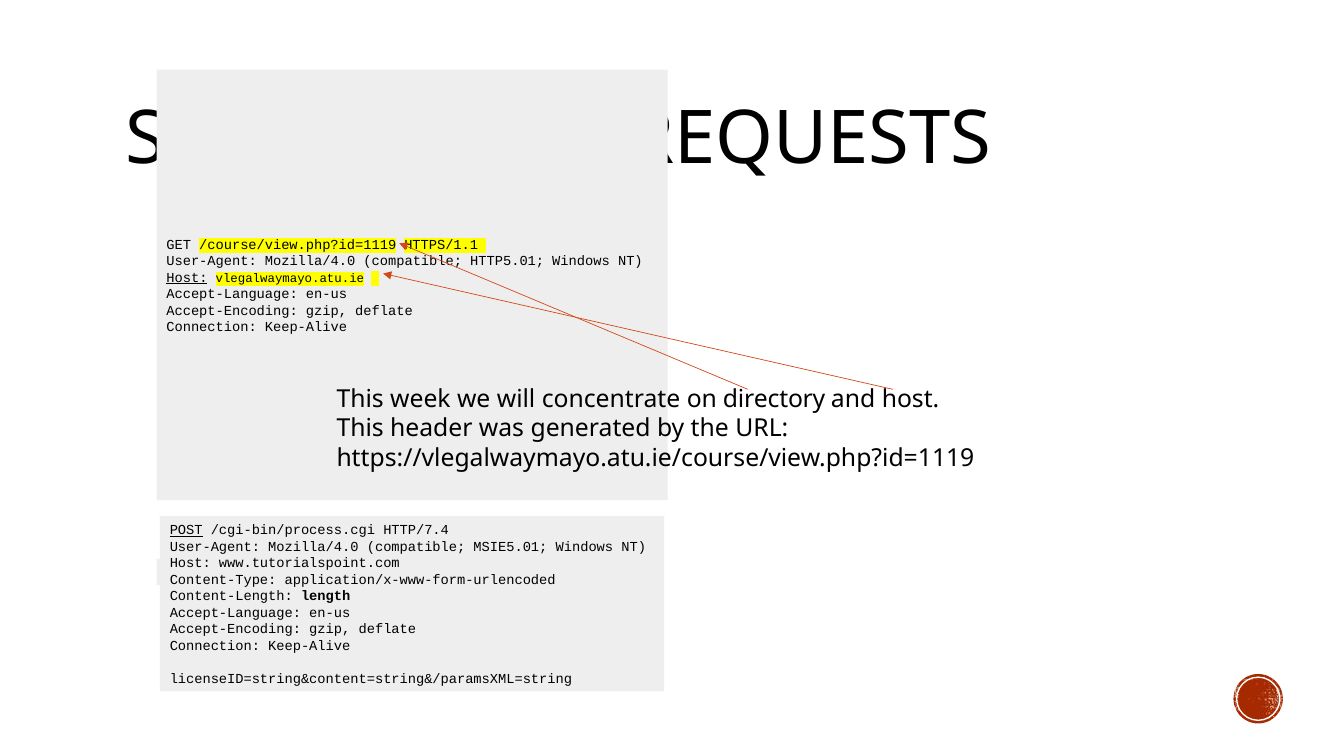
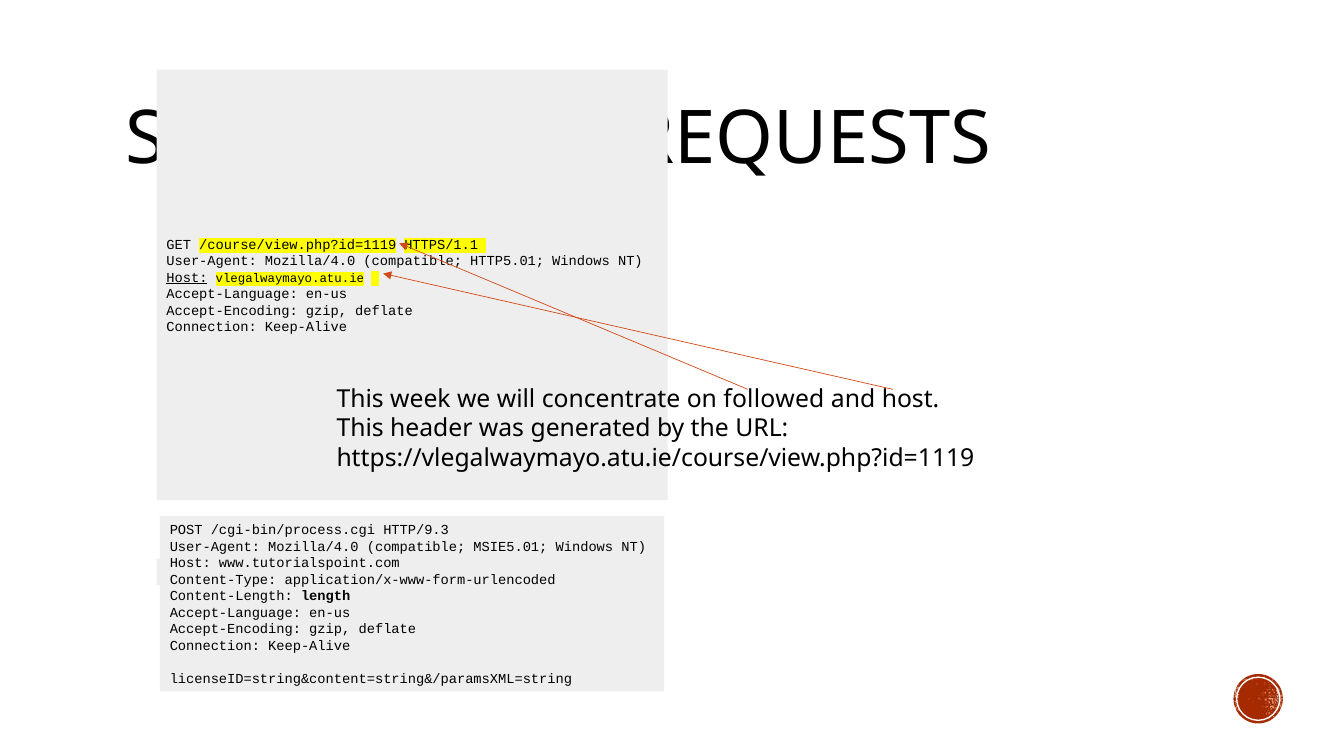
directory: directory -> followed
POST underline: present -> none
HTTP/7.4: HTTP/7.4 -> HTTP/9.3
